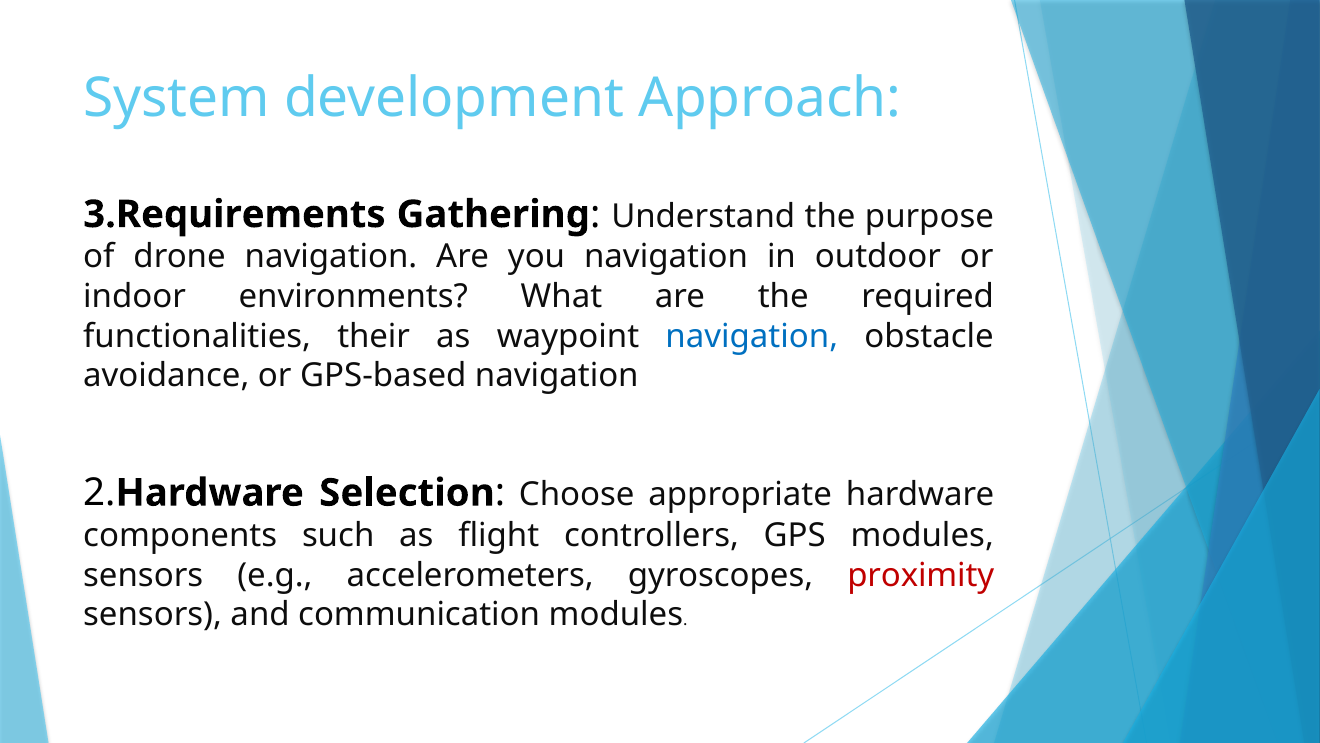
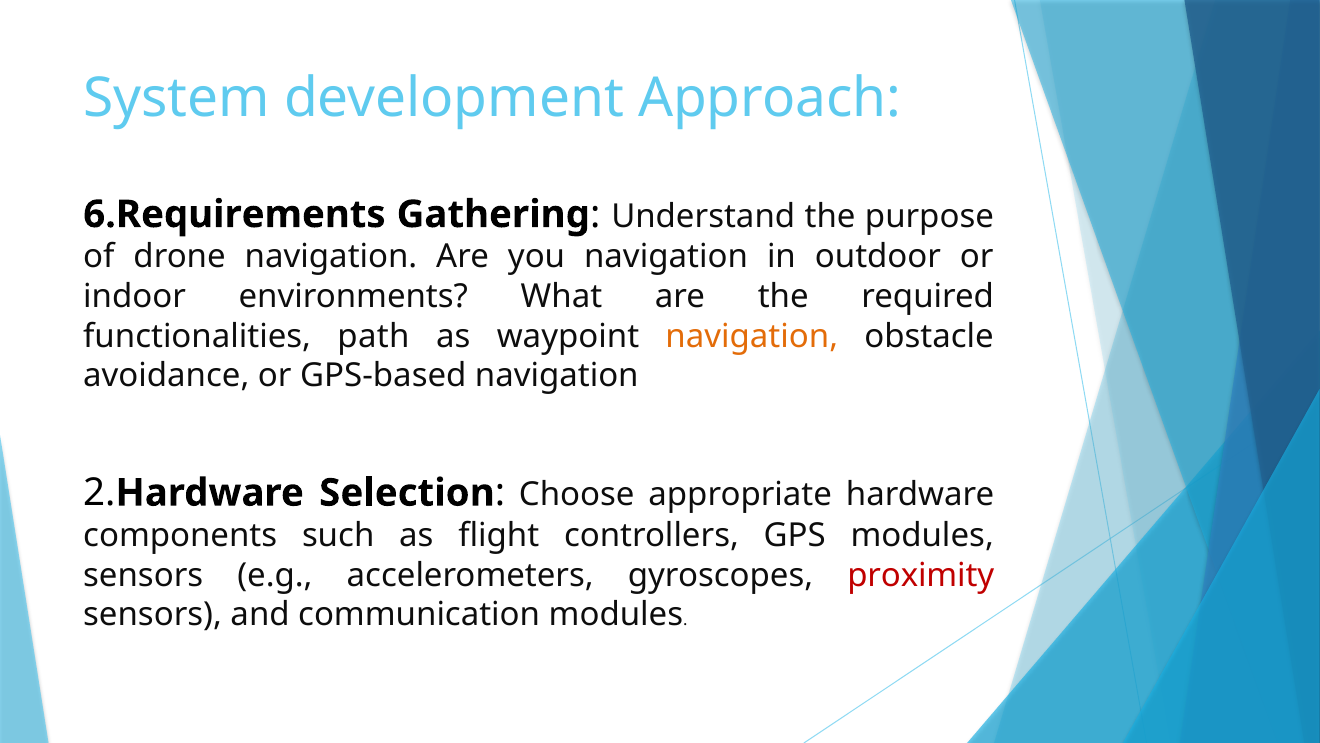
3.Requirements: 3.Requirements -> 6.Requirements
their: their -> path
navigation at (752, 336) colour: blue -> orange
